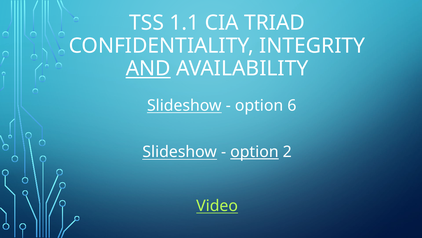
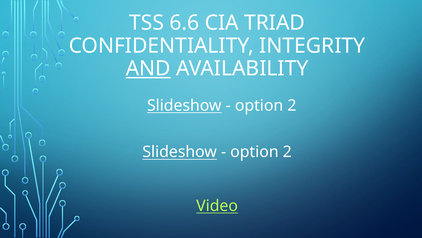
1.1: 1.1 -> 6.6
6 at (292, 105): 6 -> 2
option at (254, 152) underline: present -> none
